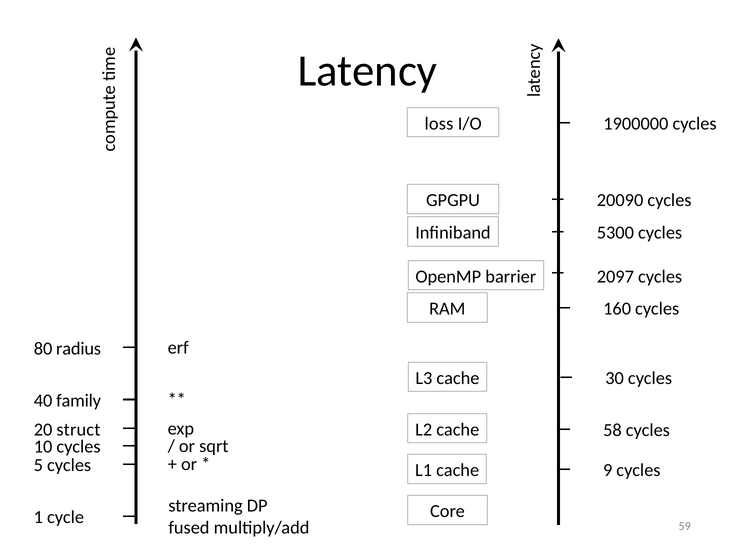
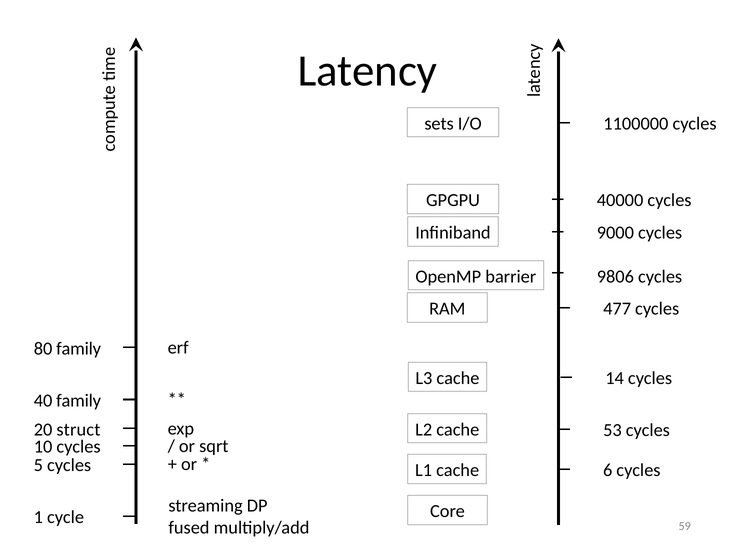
loss: loss -> sets
1900000: 1900000 -> 1100000
20090: 20090 -> 40000
5300: 5300 -> 9000
2097: 2097 -> 9806
160: 160 -> 477
80 radius: radius -> family
30: 30 -> 14
58: 58 -> 53
9: 9 -> 6
